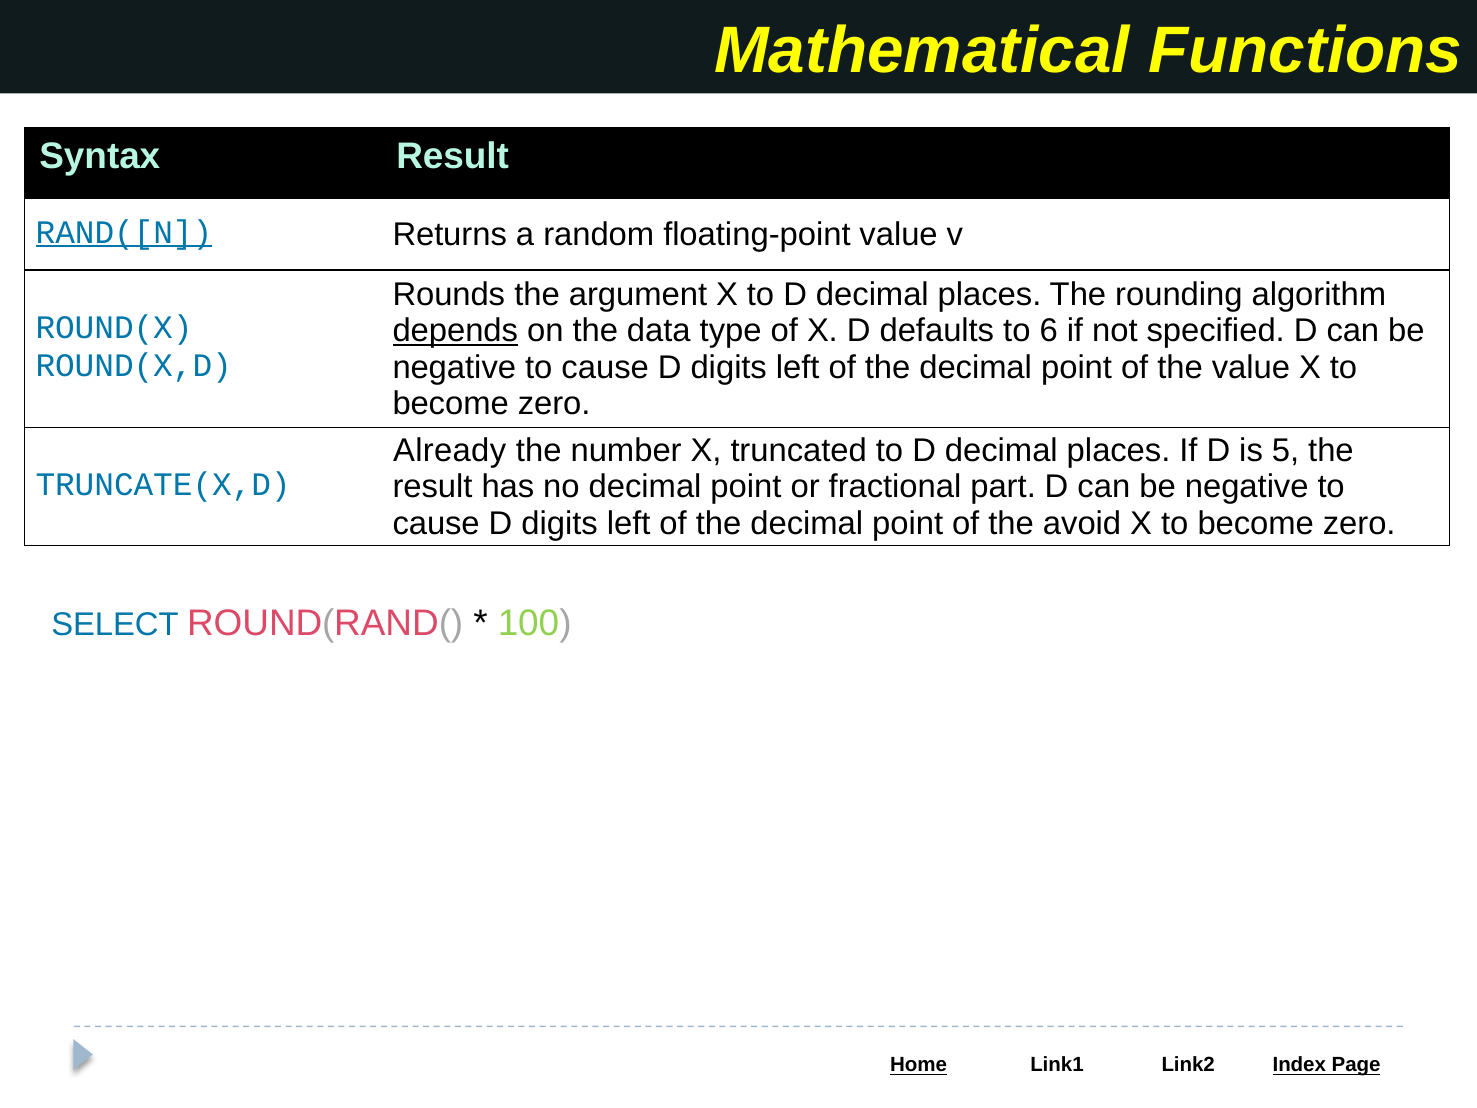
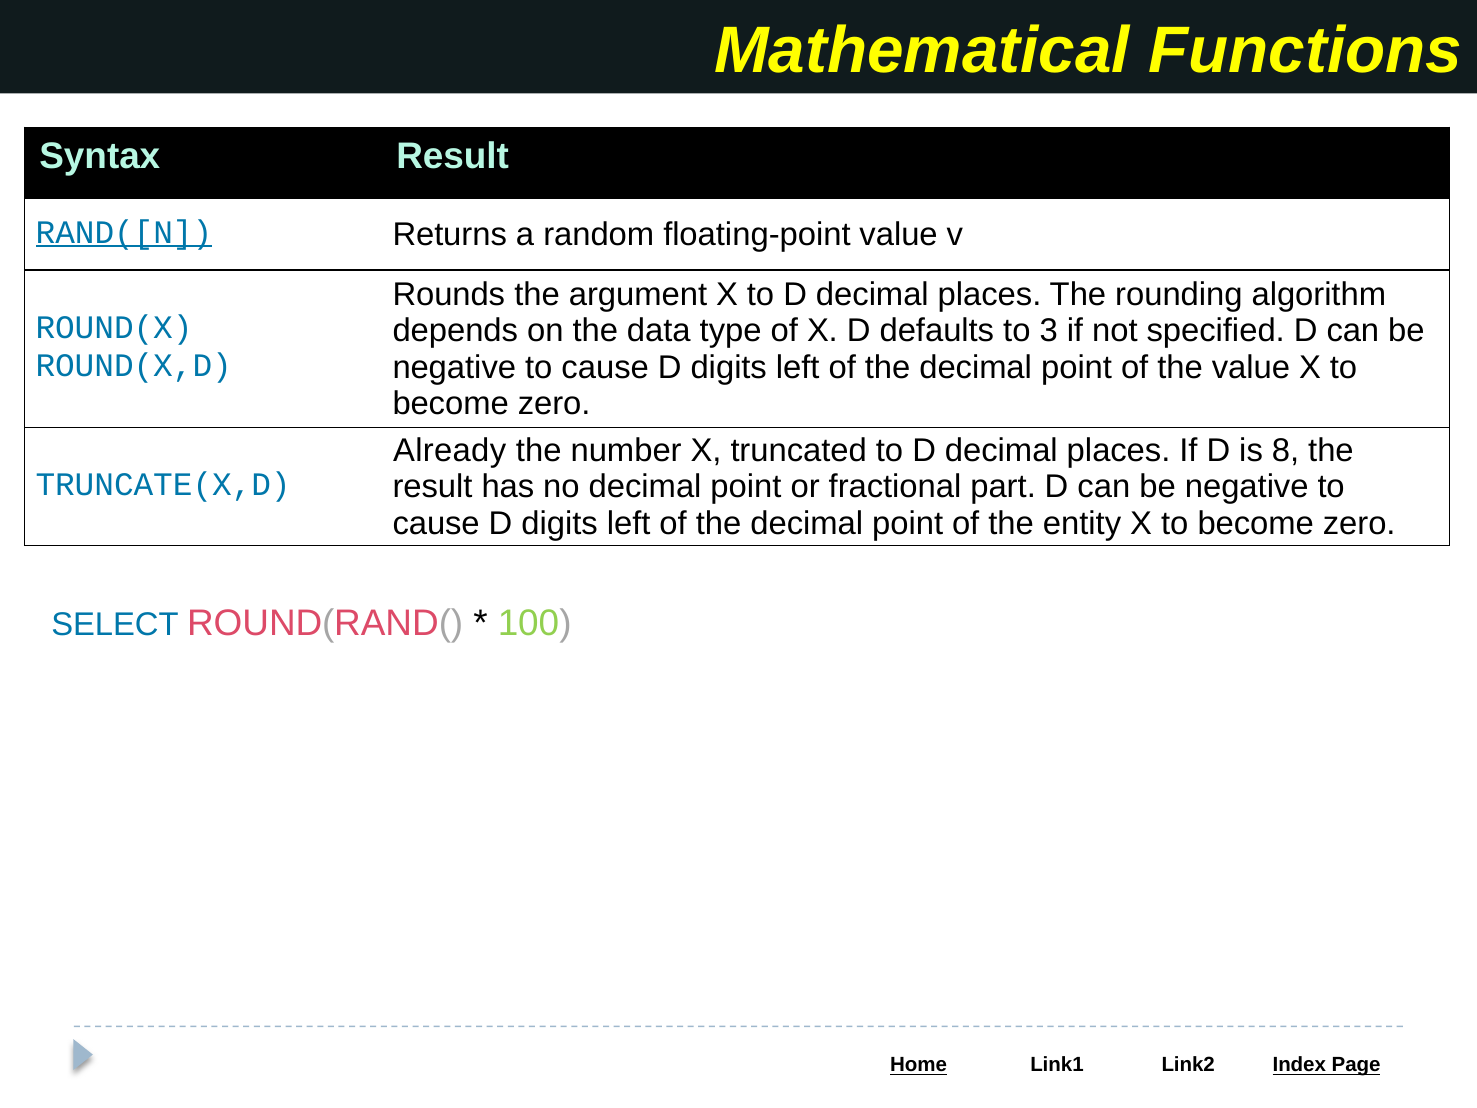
depends underline: present -> none
6: 6 -> 3
5: 5 -> 8
avoid: avoid -> entity
